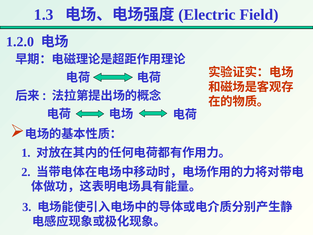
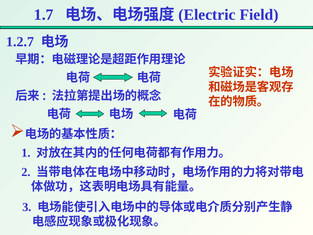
1.3: 1.3 -> 1.7
1.2.0: 1.2.0 -> 1.2.7
